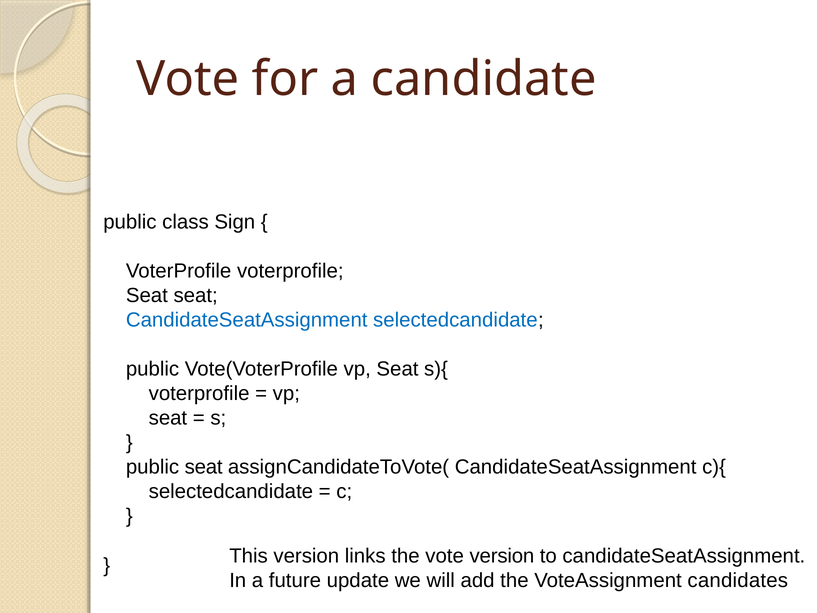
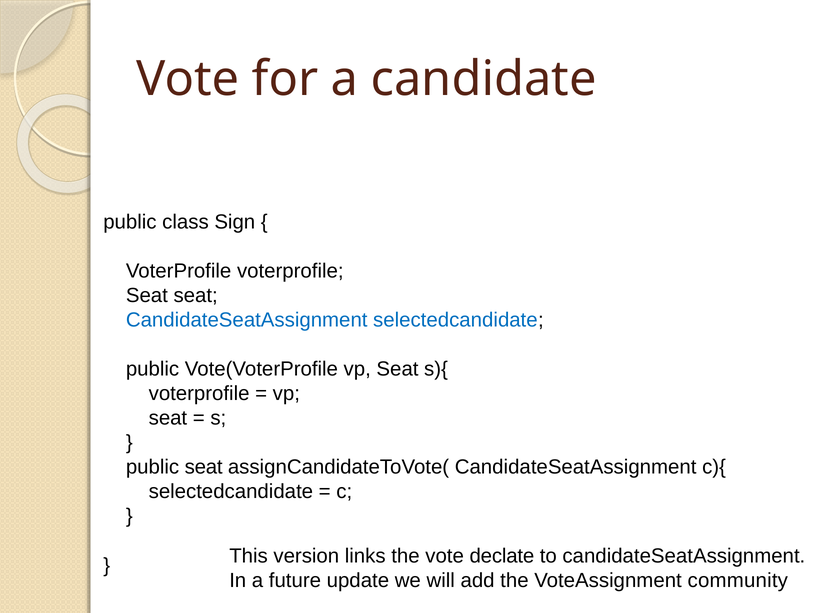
vote version: version -> declate
candidates: candidates -> community
